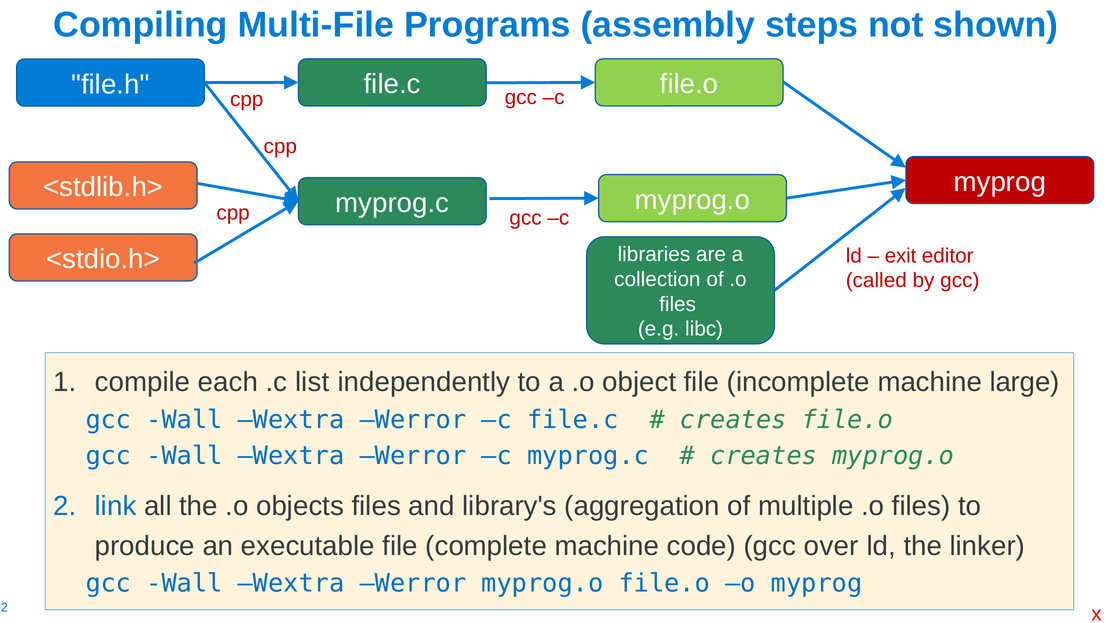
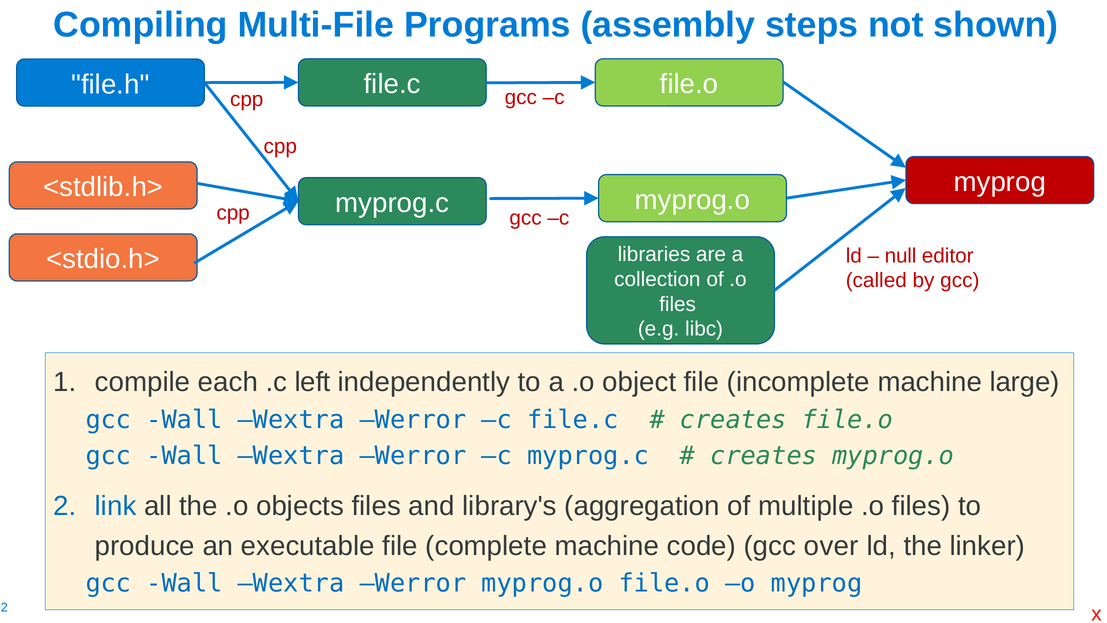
exit: exit -> null
list: list -> left
